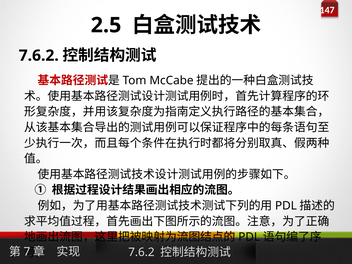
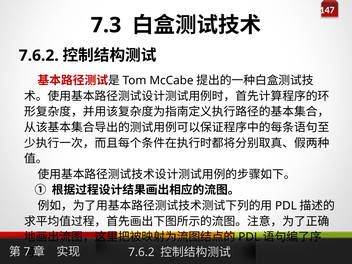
2.5: 2.5 -> 7.3
